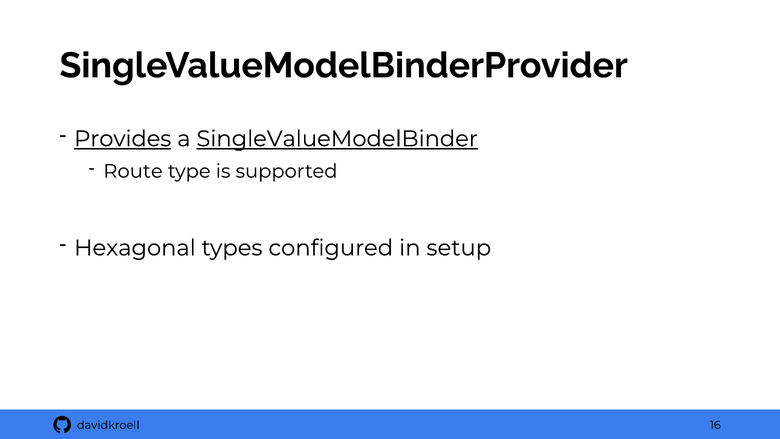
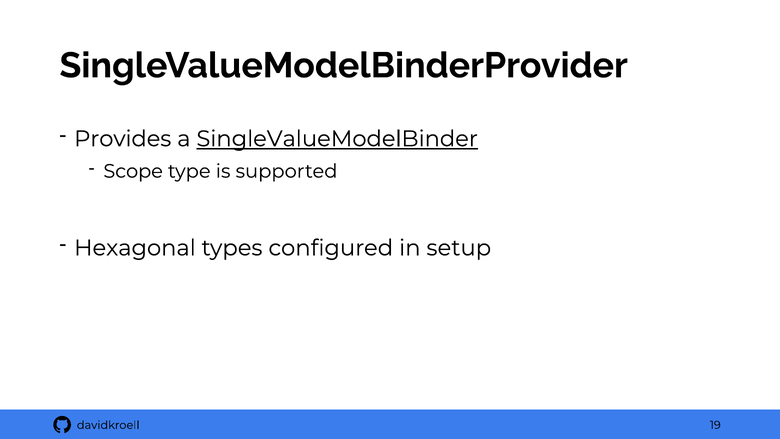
Provides underline: present -> none
Route: Route -> Scope
16: 16 -> 19
